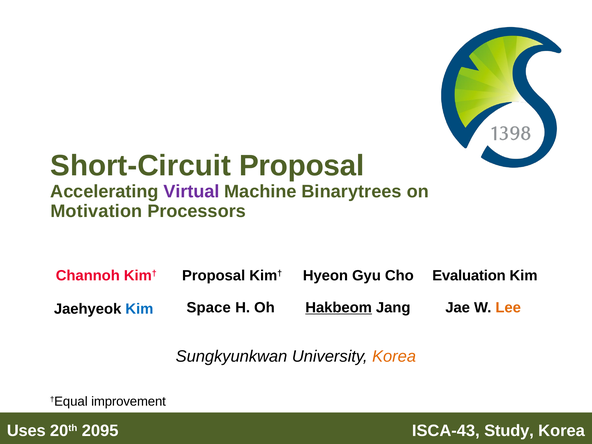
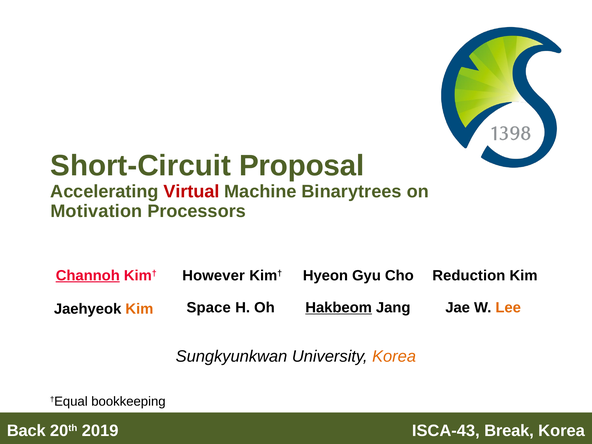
Virtual colour: purple -> red
Channoh underline: none -> present
Kim† Proposal: Proposal -> However
Evaluation: Evaluation -> Reduction
Kim at (139, 309) colour: blue -> orange
improvement: improvement -> bookkeeping
Uses: Uses -> Back
2095: 2095 -> 2019
Study: Study -> Break
